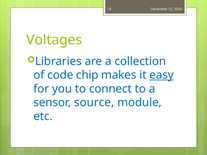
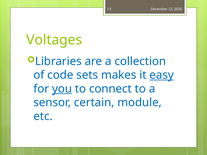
chip: chip -> sets
you underline: none -> present
source: source -> certain
